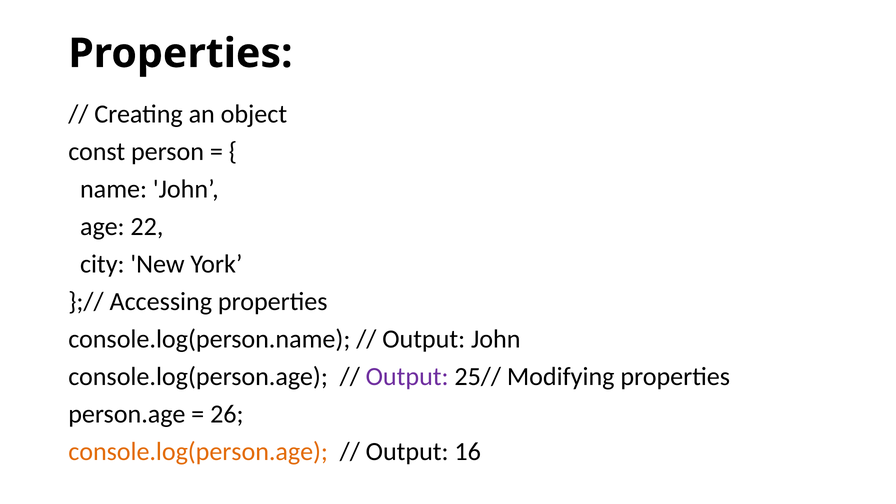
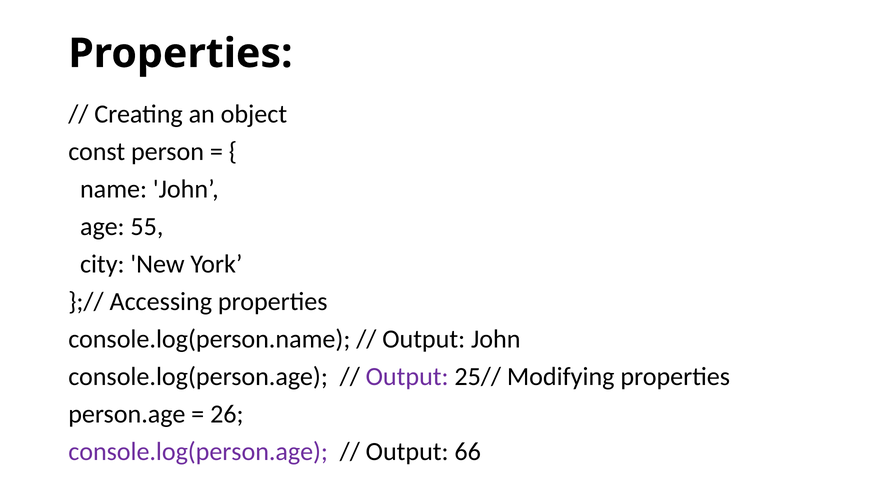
22: 22 -> 55
console.log(person.age at (198, 452) colour: orange -> purple
16: 16 -> 66
